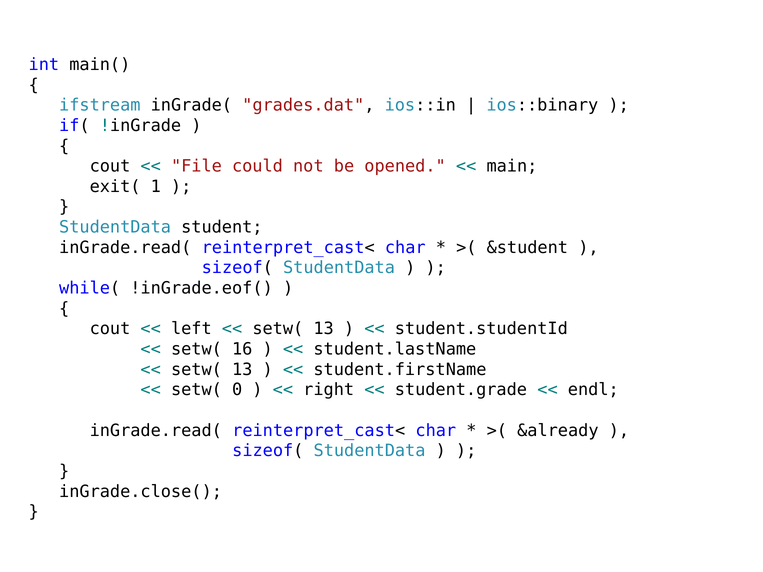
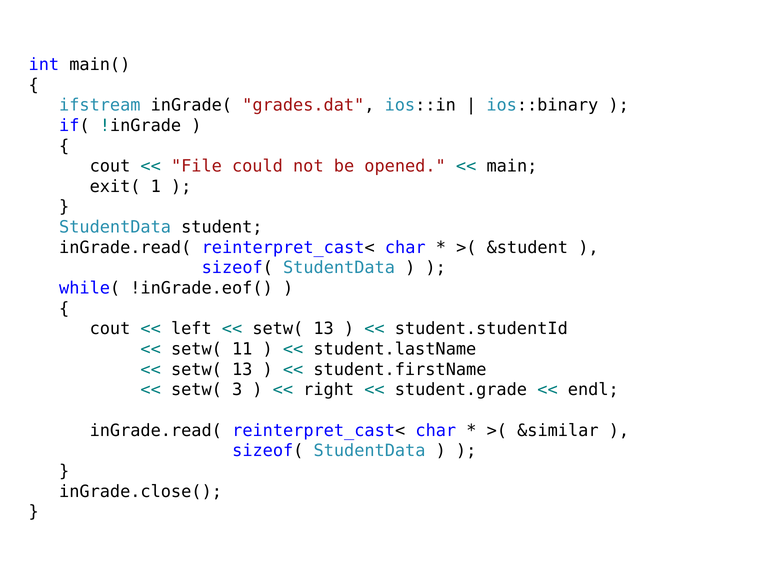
16: 16 -> 11
0: 0 -> 3
&already: &already -> &similar
